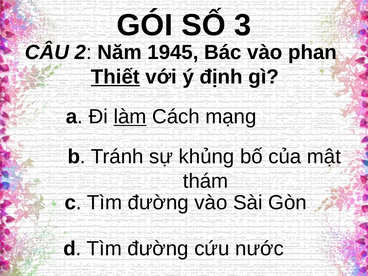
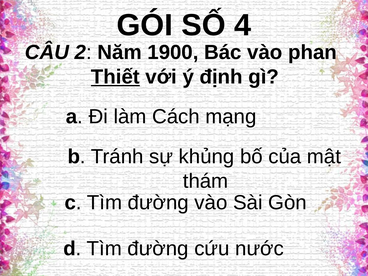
3: 3 -> 4
1945: 1945 -> 1900
làm underline: present -> none
